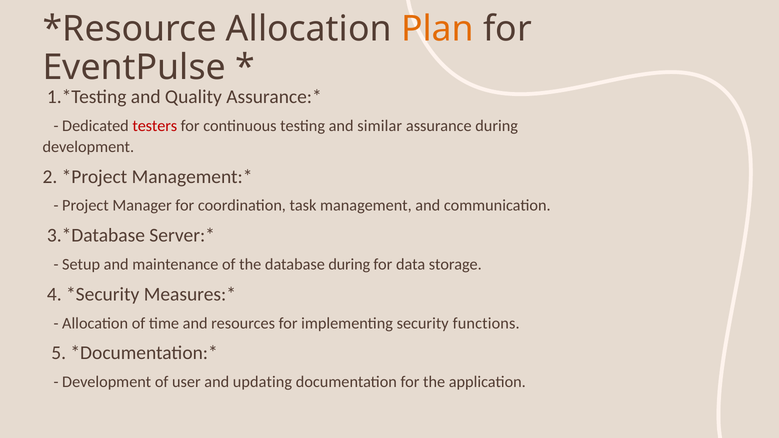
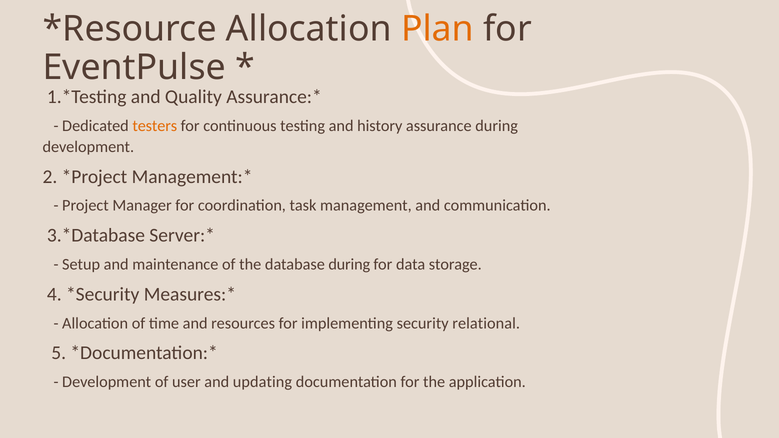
testers colour: red -> orange
similar: similar -> history
functions: functions -> relational
